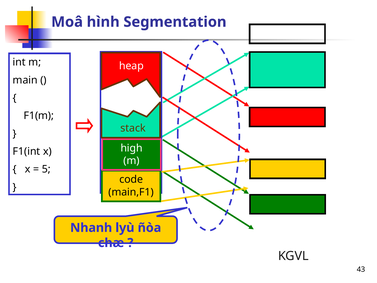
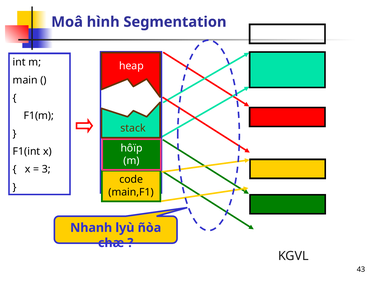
high: high -> hôïp
5: 5 -> 3
